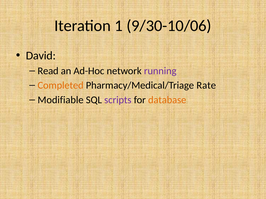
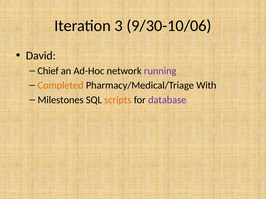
1: 1 -> 3
Read: Read -> Chief
Rate: Rate -> With
Modifiable: Modifiable -> Milestones
scripts colour: purple -> orange
database colour: orange -> purple
